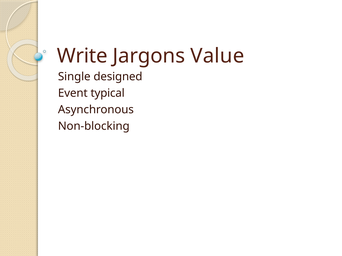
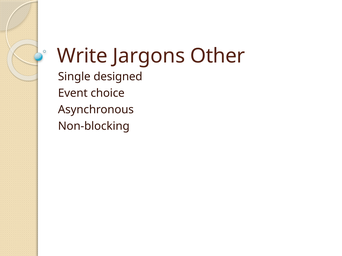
Value: Value -> Other
typical: typical -> choice
